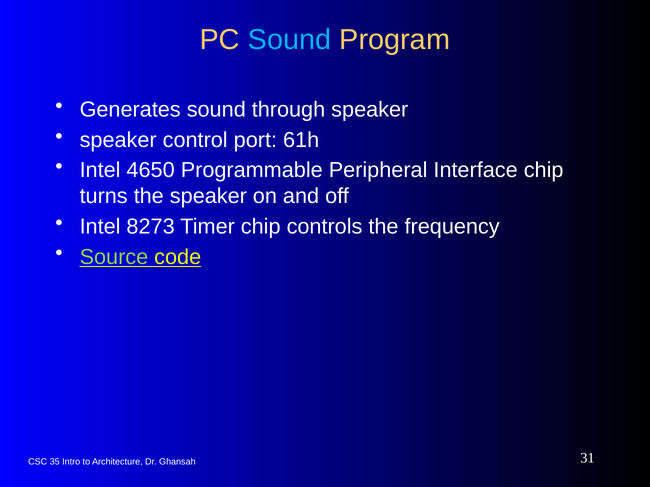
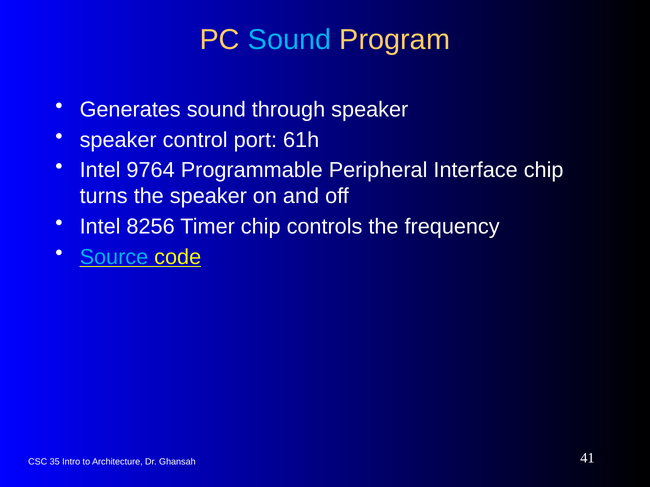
4650: 4650 -> 9764
8273: 8273 -> 8256
Source colour: light green -> light blue
31: 31 -> 41
